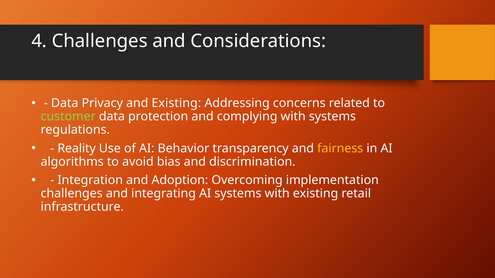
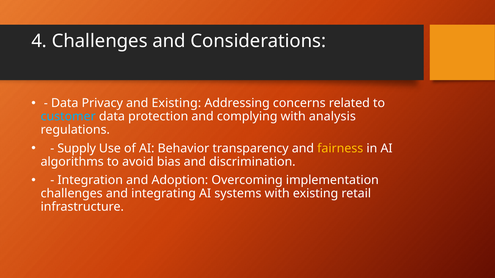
customer colour: light green -> light blue
with systems: systems -> analysis
Reality: Reality -> Supply
